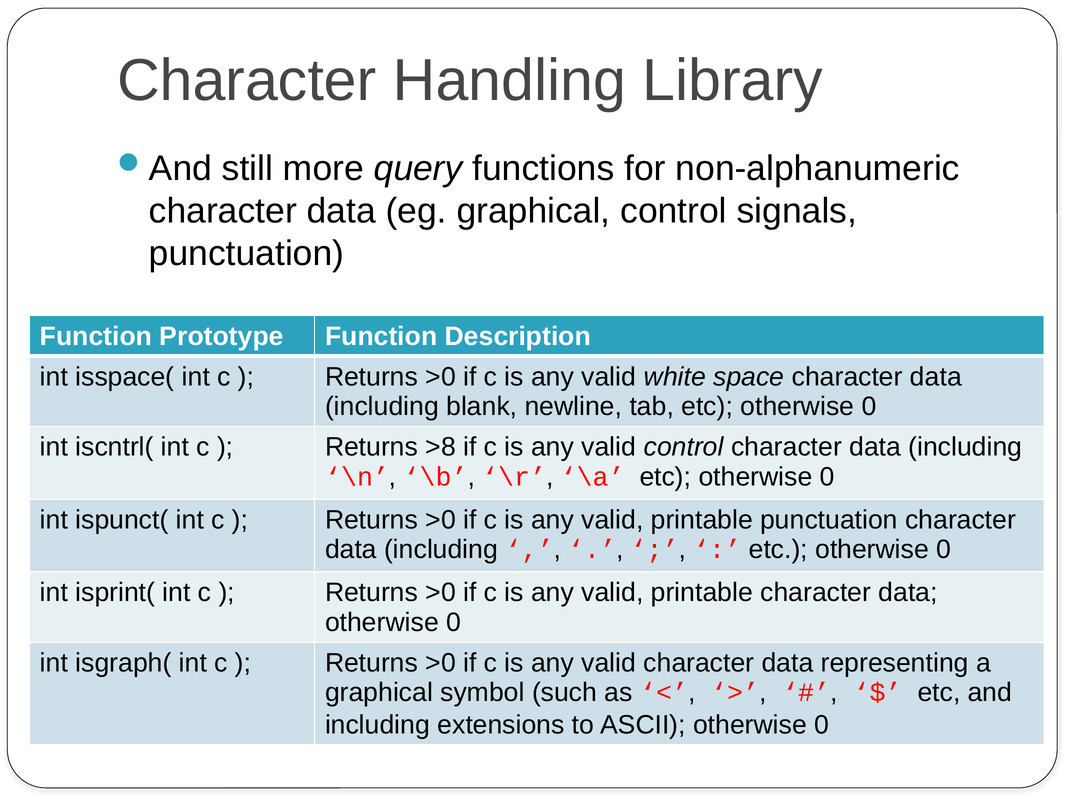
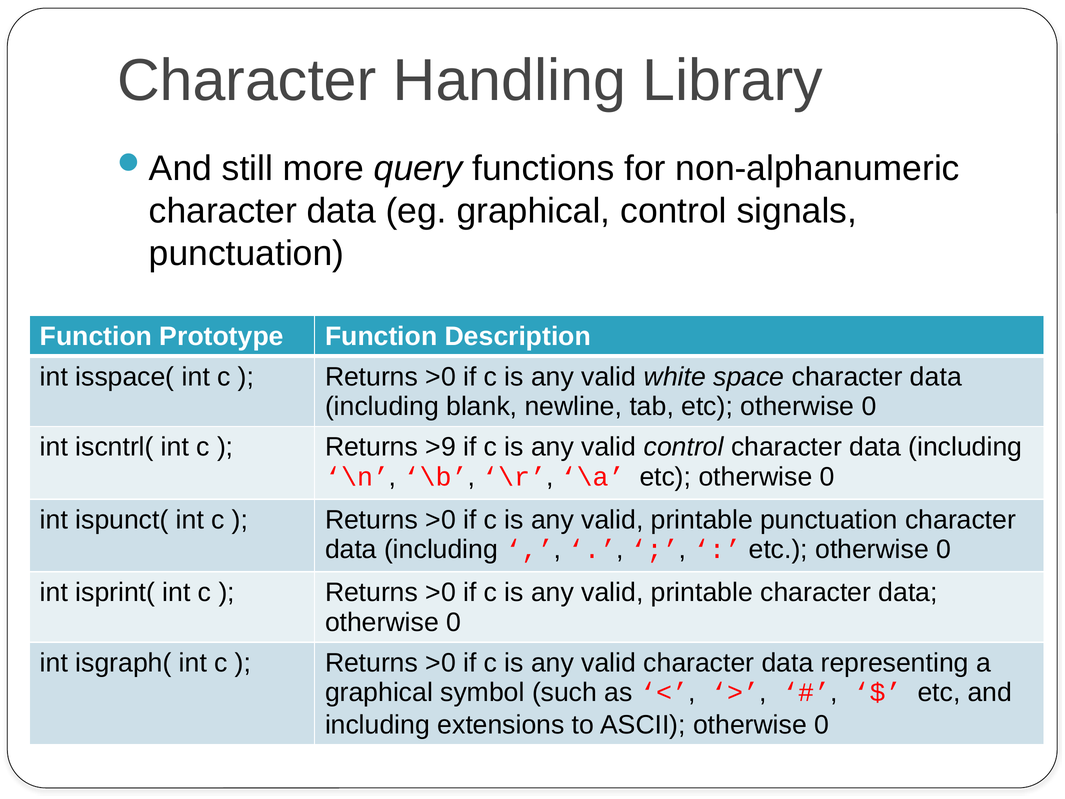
>8: >8 -> >9
